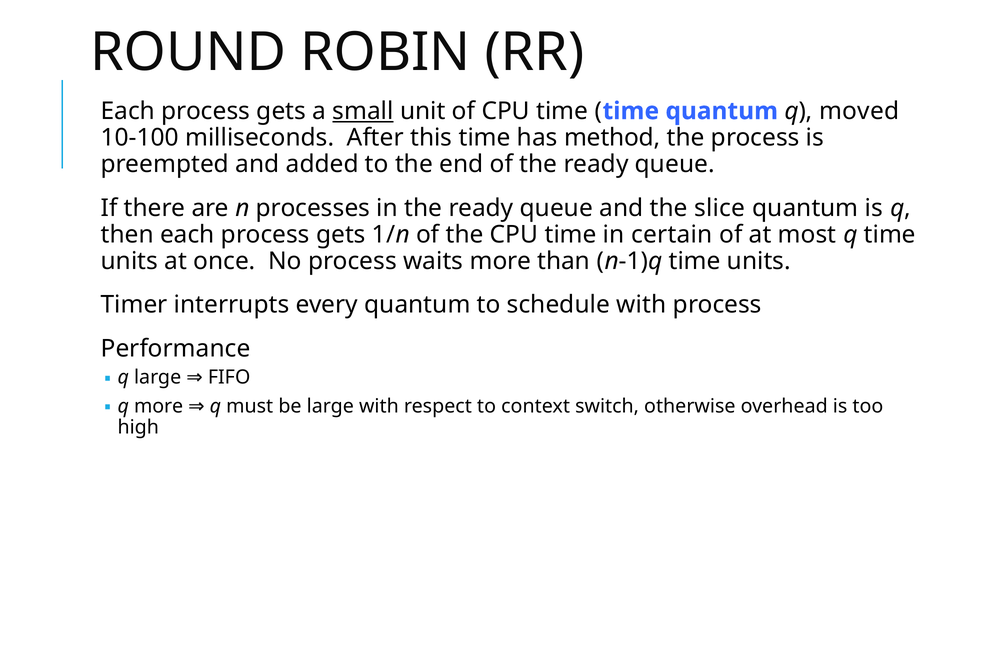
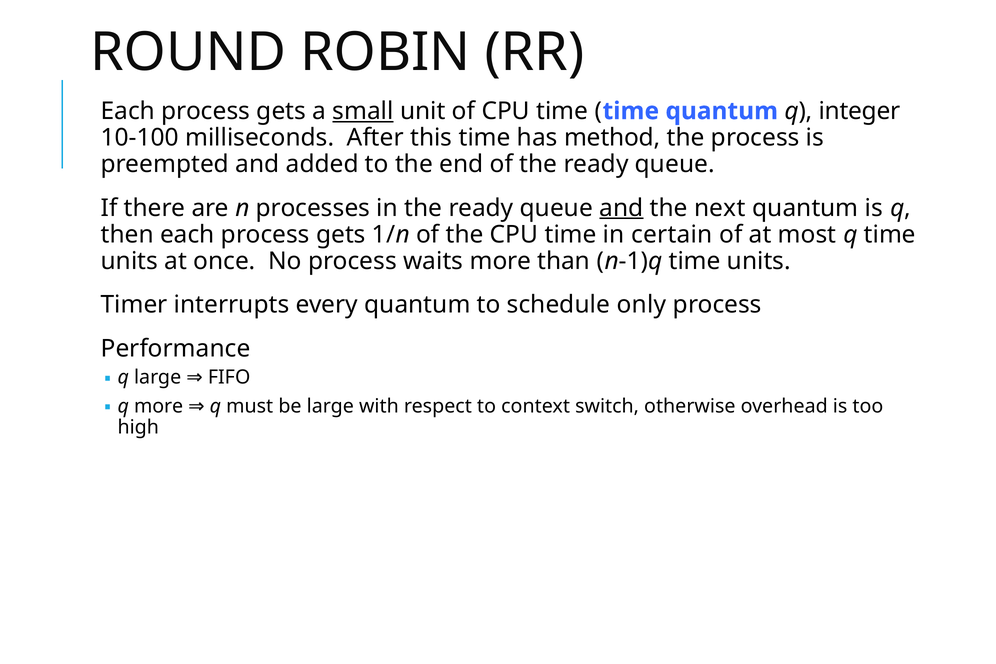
moved: moved -> integer
and at (621, 208) underline: none -> present
slice: slice -> next
schedule with: with -> only
